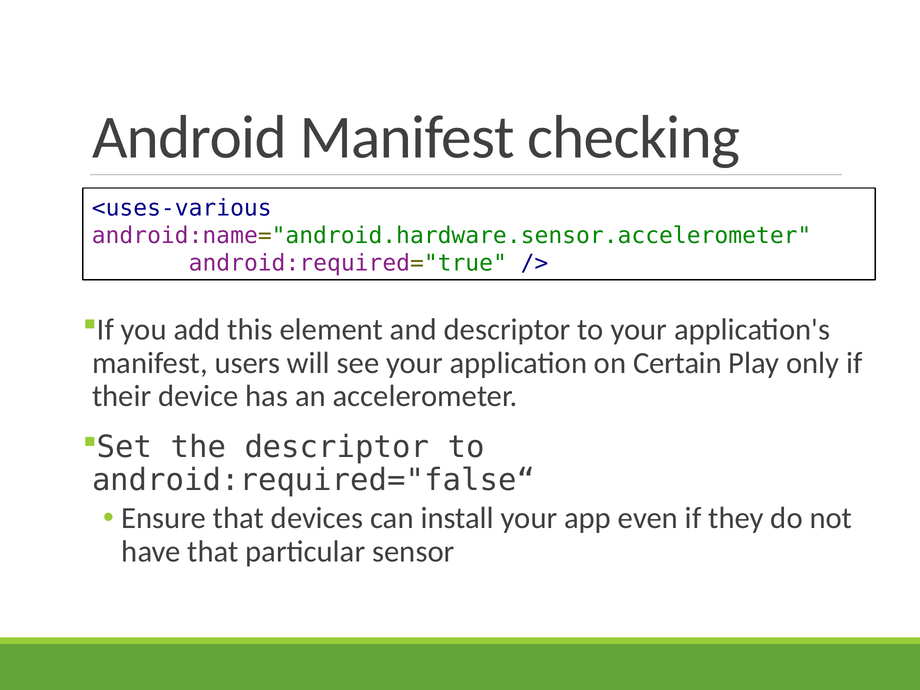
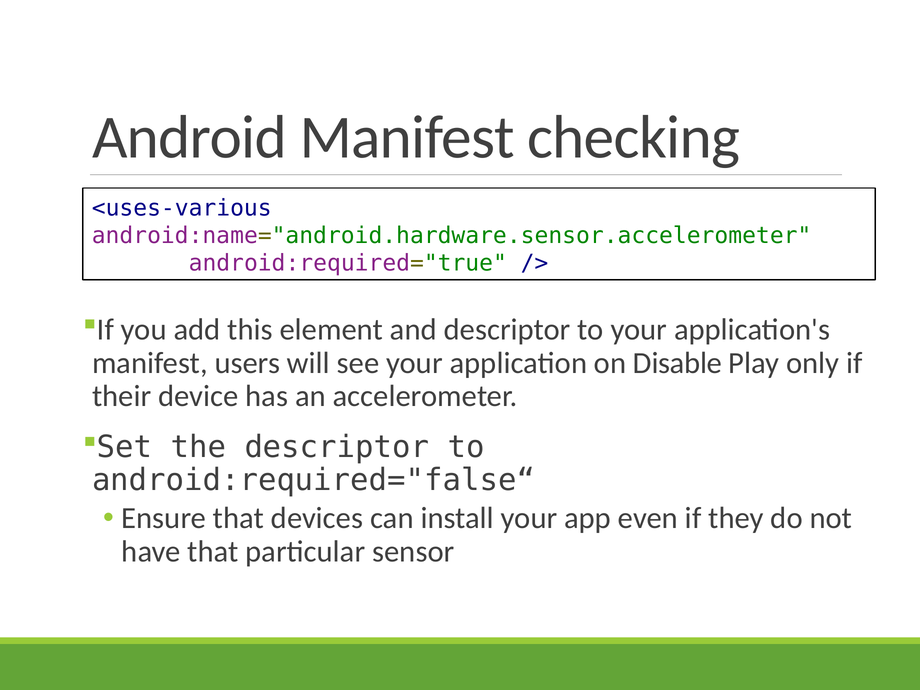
Certain: Certain -> Disable
